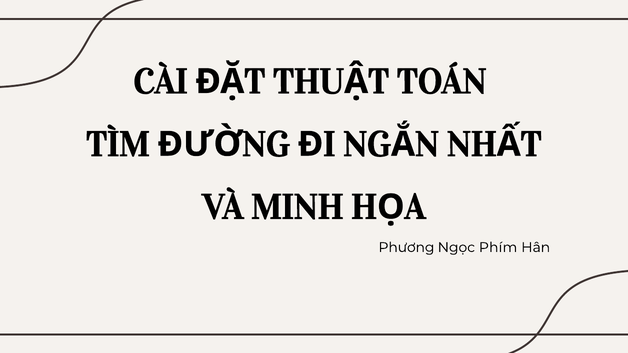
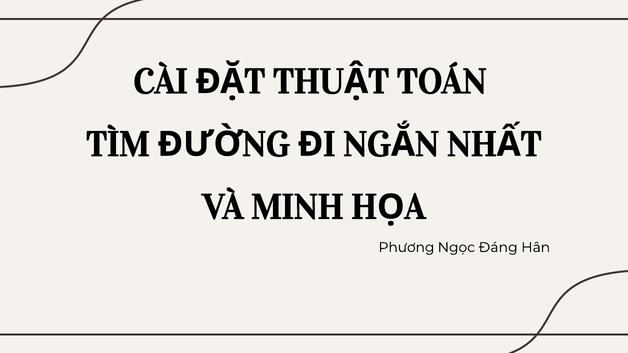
Phím: Phím -> Đáng
